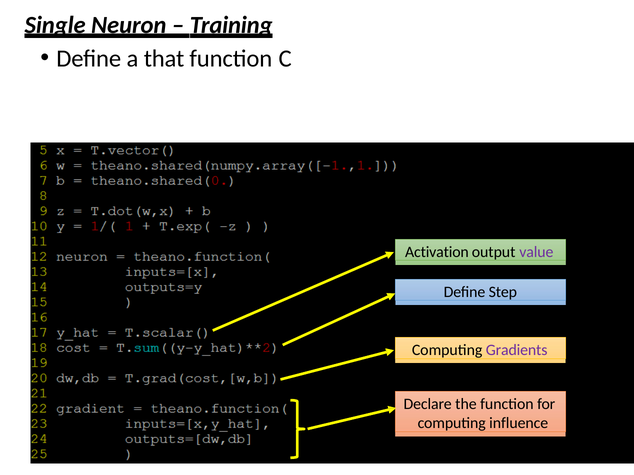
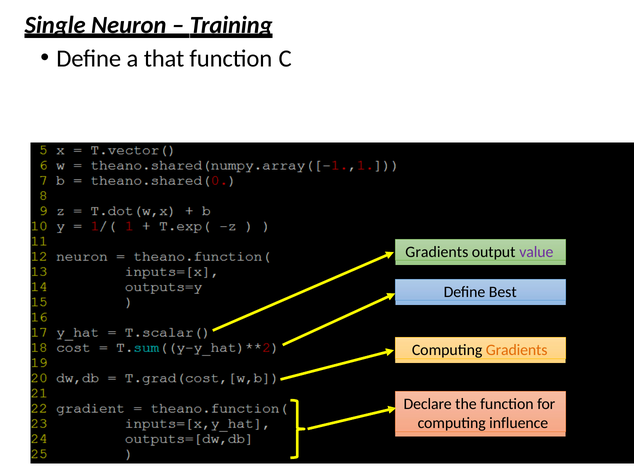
Activation at (437, 252): Activation -> Gradients
Step: Step -> Best
Gradients at (517, 351) colour: purple -> orange
